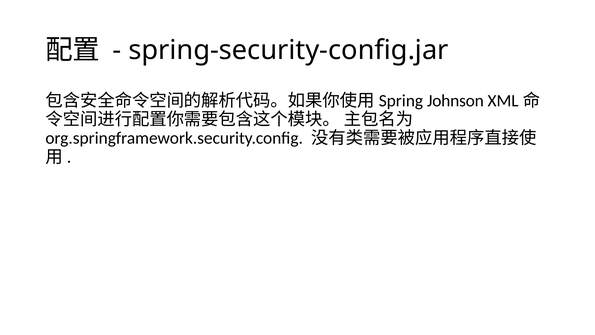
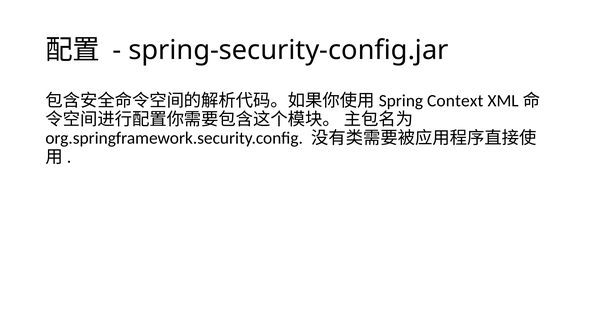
Johnson: Johnson -> Context
